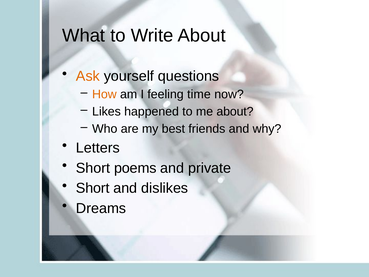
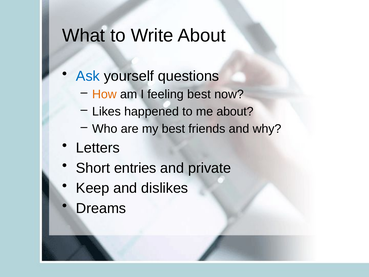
Ask colour: orange -> blue
feeling time: time -> best
poems: poems -> entries
Short at (93, 188): Short -> Keep
